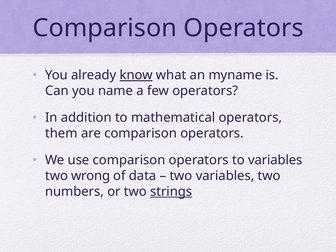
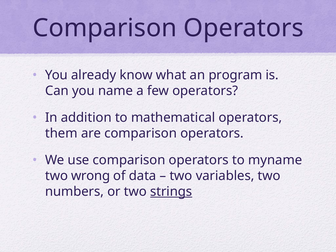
know underline: present -> none
myname: myname -> program
to variables: variables -> myname
